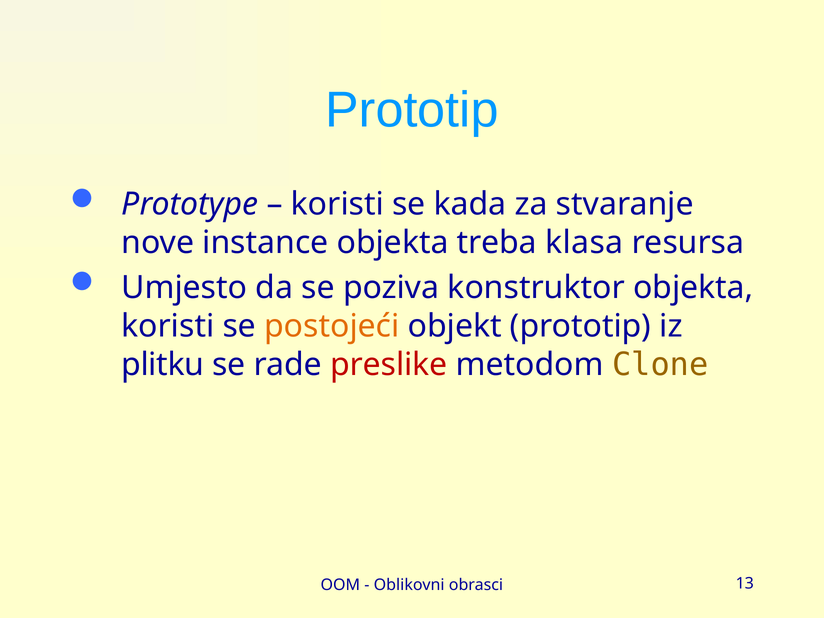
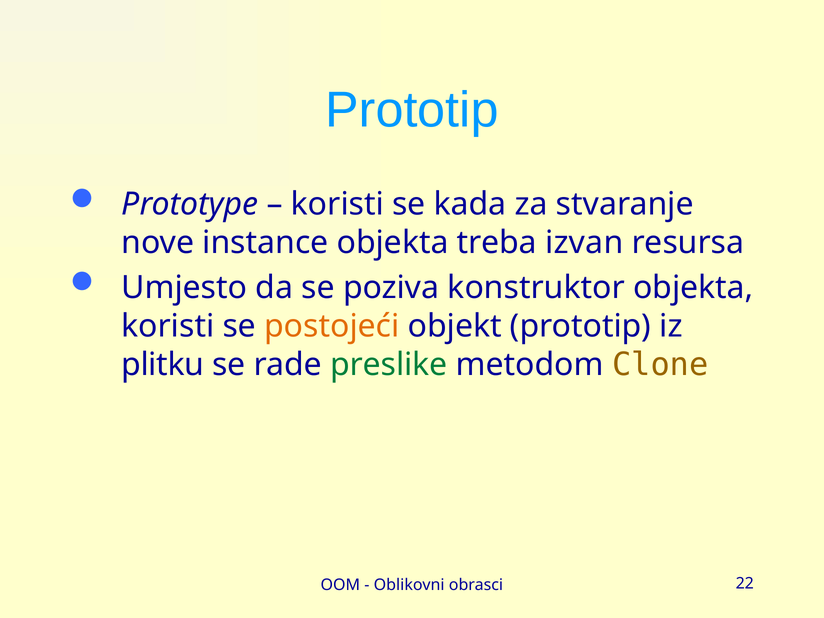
klasa: klasa -> izvan
preslike colour: red -> green
13: 13 -> 22
